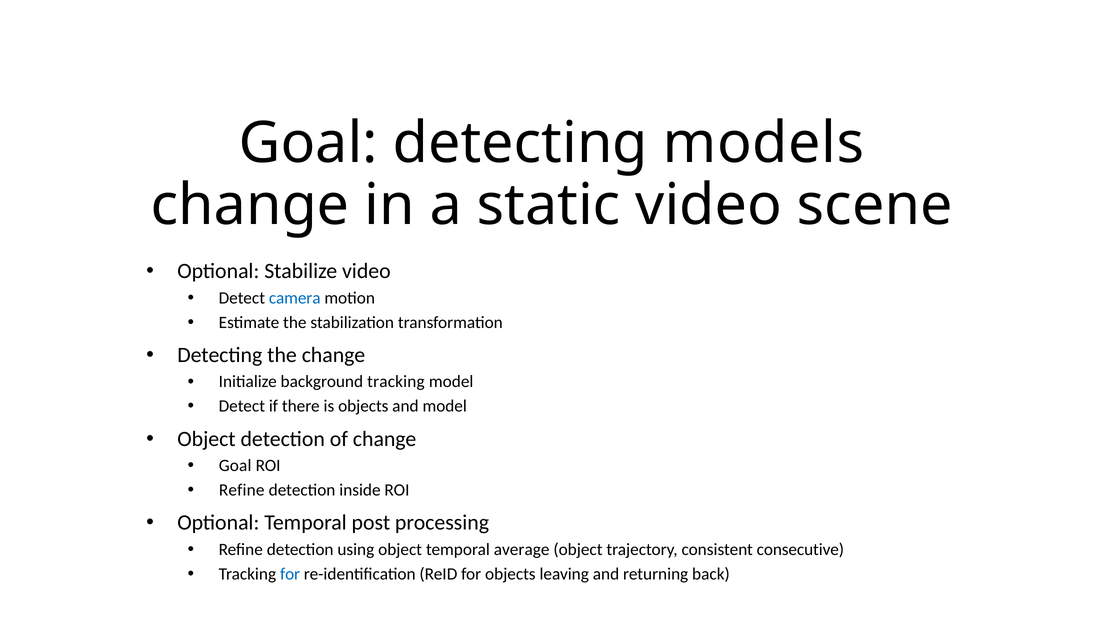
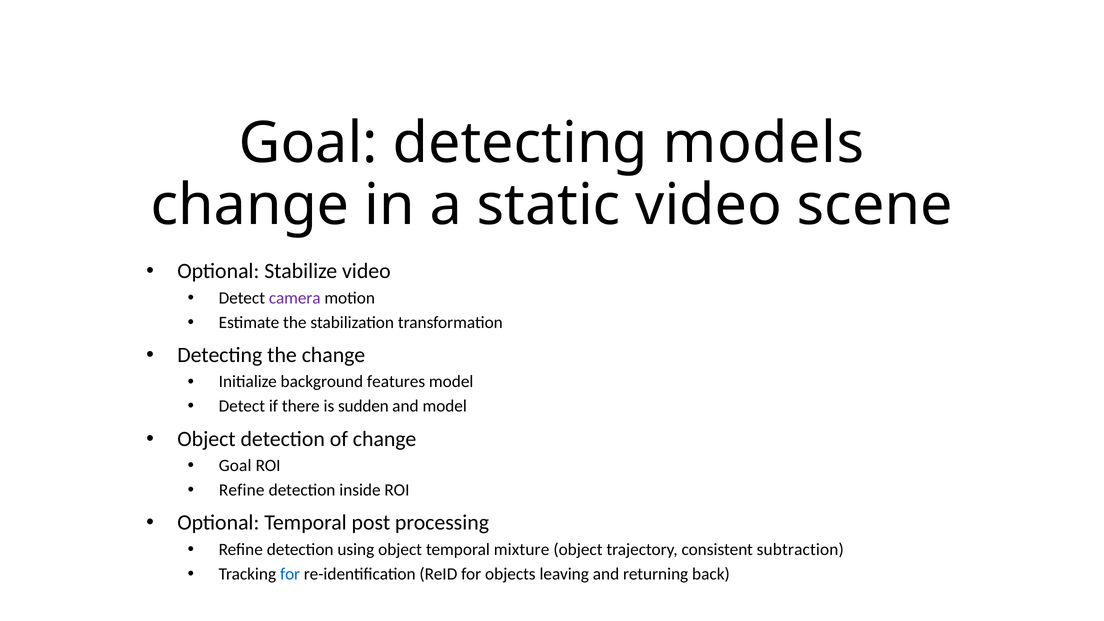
camera colour: blue -> purple
background tracking: tracking -> features
is objects: objects -> sudden
average: average -> mixture
consecutive: consecutive -> subtraction
